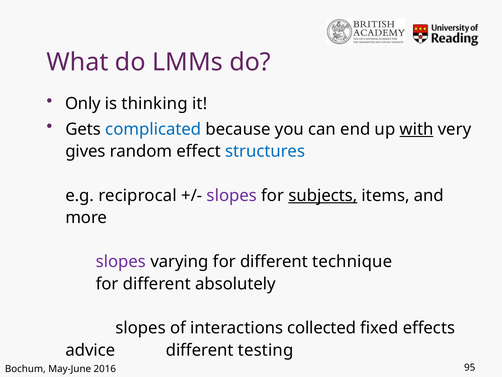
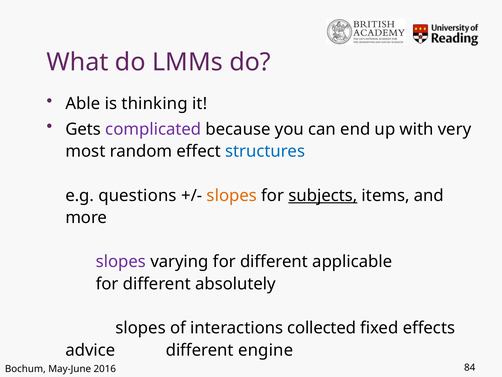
Only: Only -> Able
complicated colour: blue -> purple
with underline: present -> none
gives: gives -> most
reciprocal: reciprocal -> questions
slopes at (232, 195) colour: purple -> orange
technique: technique -> applicable
testing: testing -> engine
95: 95 -> 84
